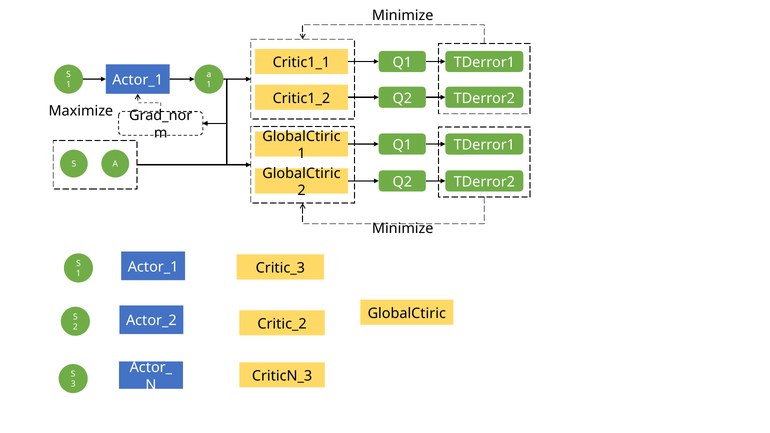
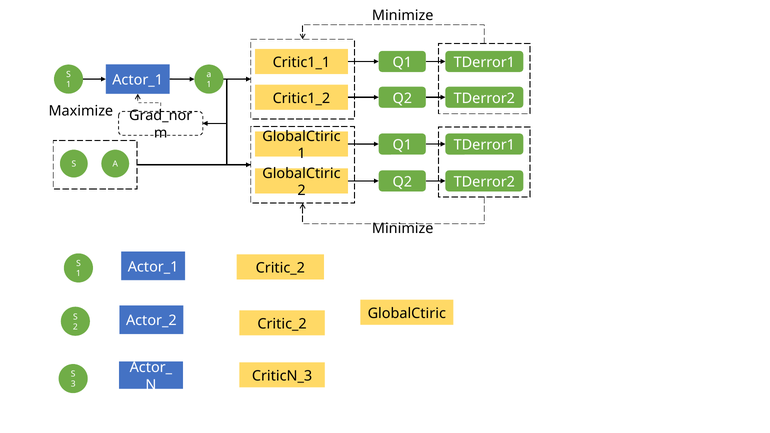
Critic_3 at (280, 268): Critic_3 -> Critic_2
